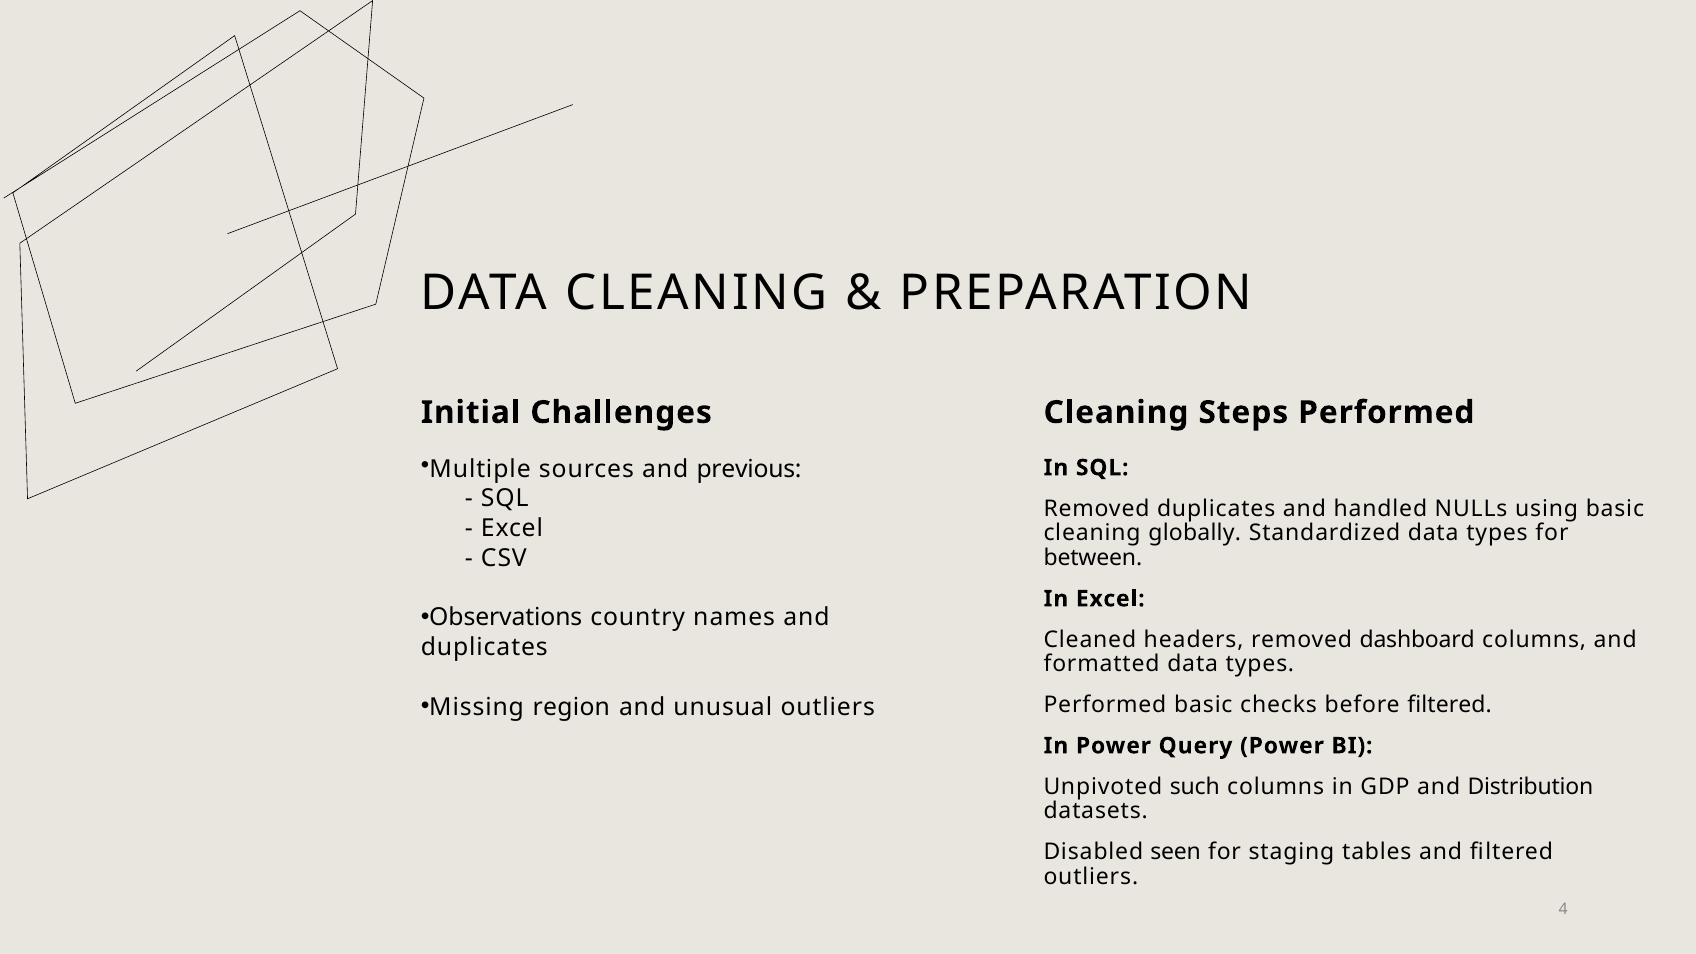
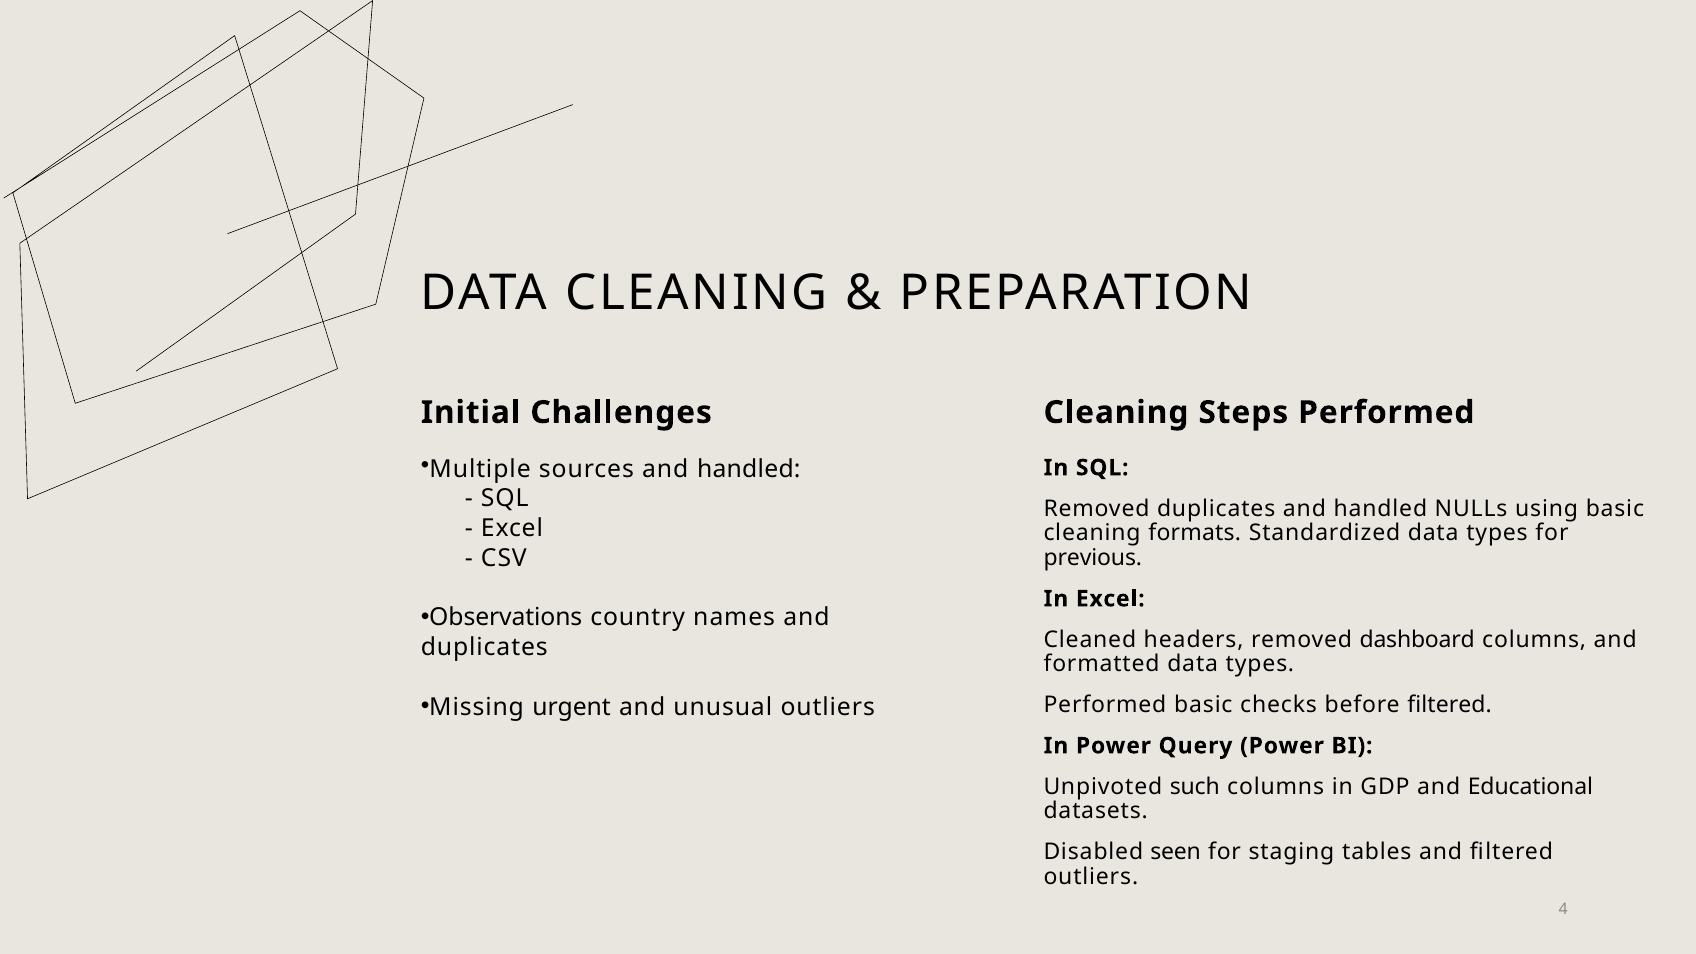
sources and previous: previous -> handled
globally: globally -> formats
between: between -> previous
region: region -> urgent
Distribution: Distribution -> Educational
